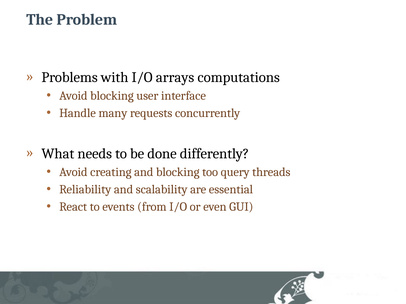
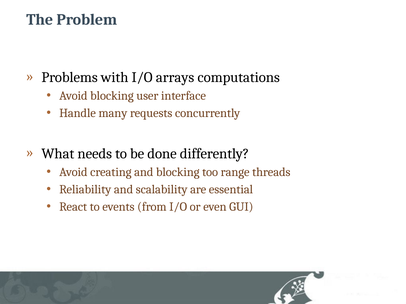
query: query -> range
